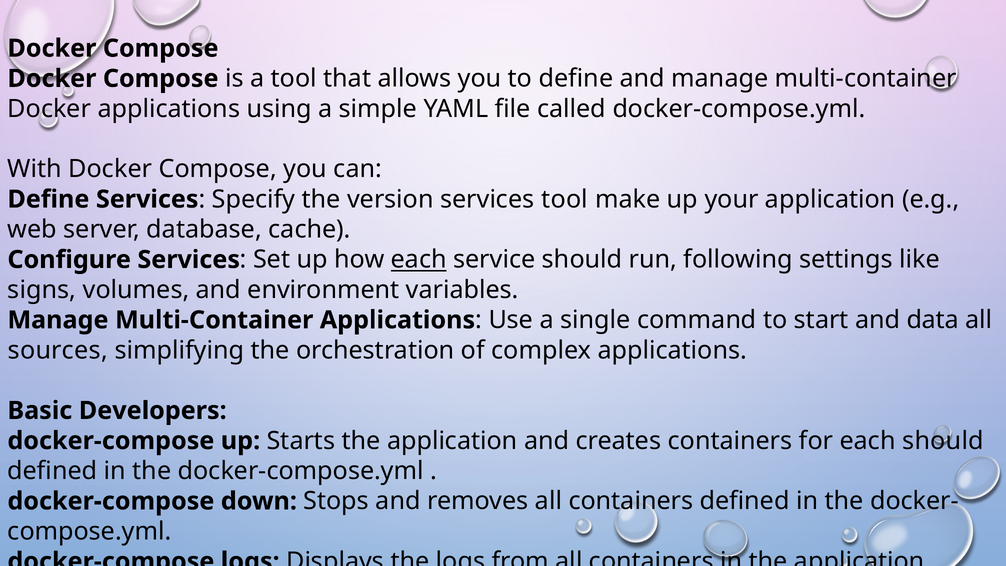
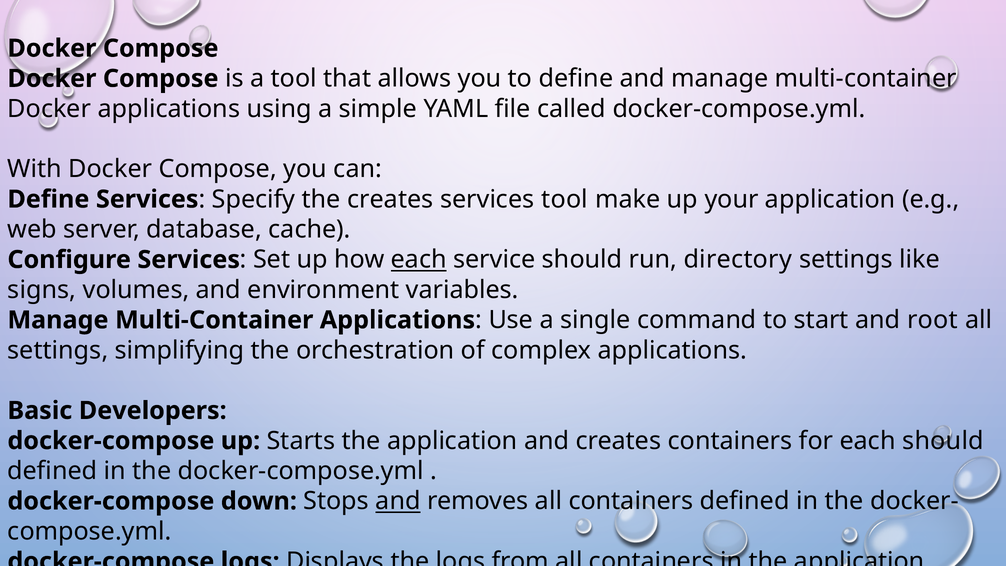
the version: version -> creates
following: following -> directory
data: data -> root
sources at (58, 350): sources -> settings
and at (398, 501) underline: none -> present
